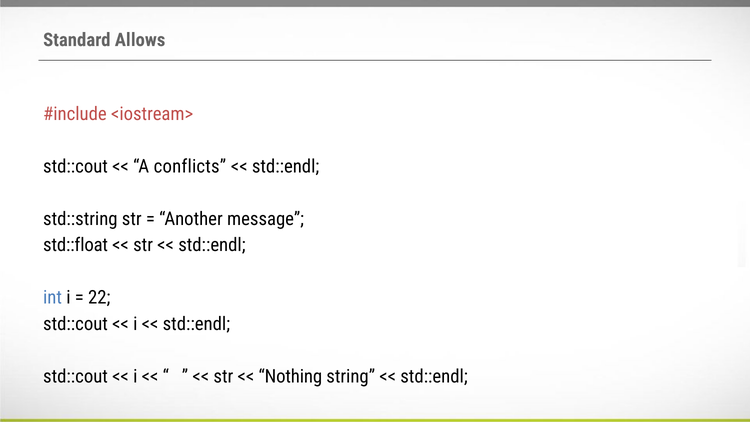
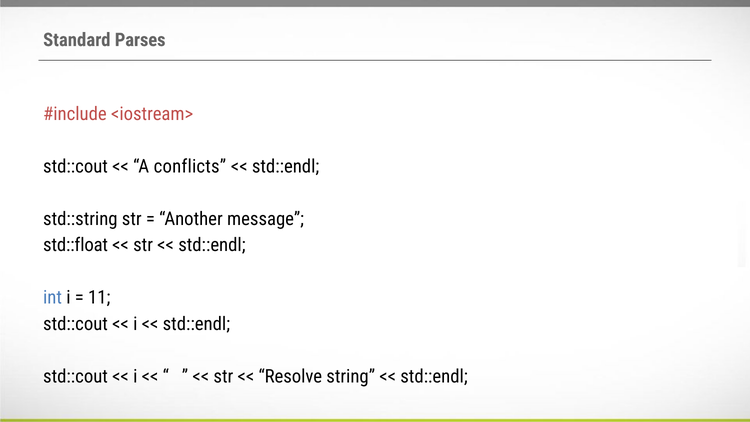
Allows: Allows -> Parses
22: 22 -> 11
Nothing: Nothing -> Resolve
